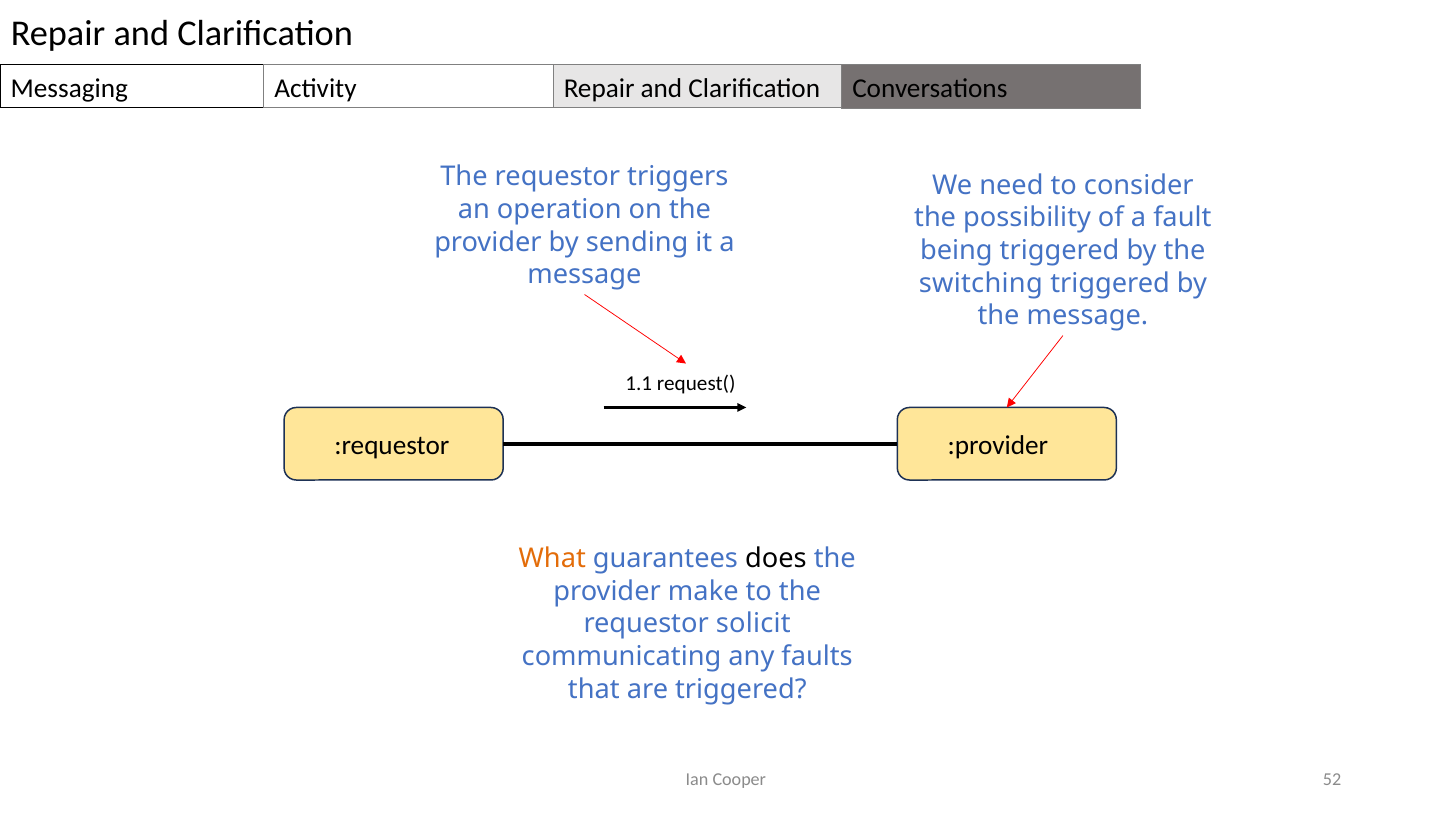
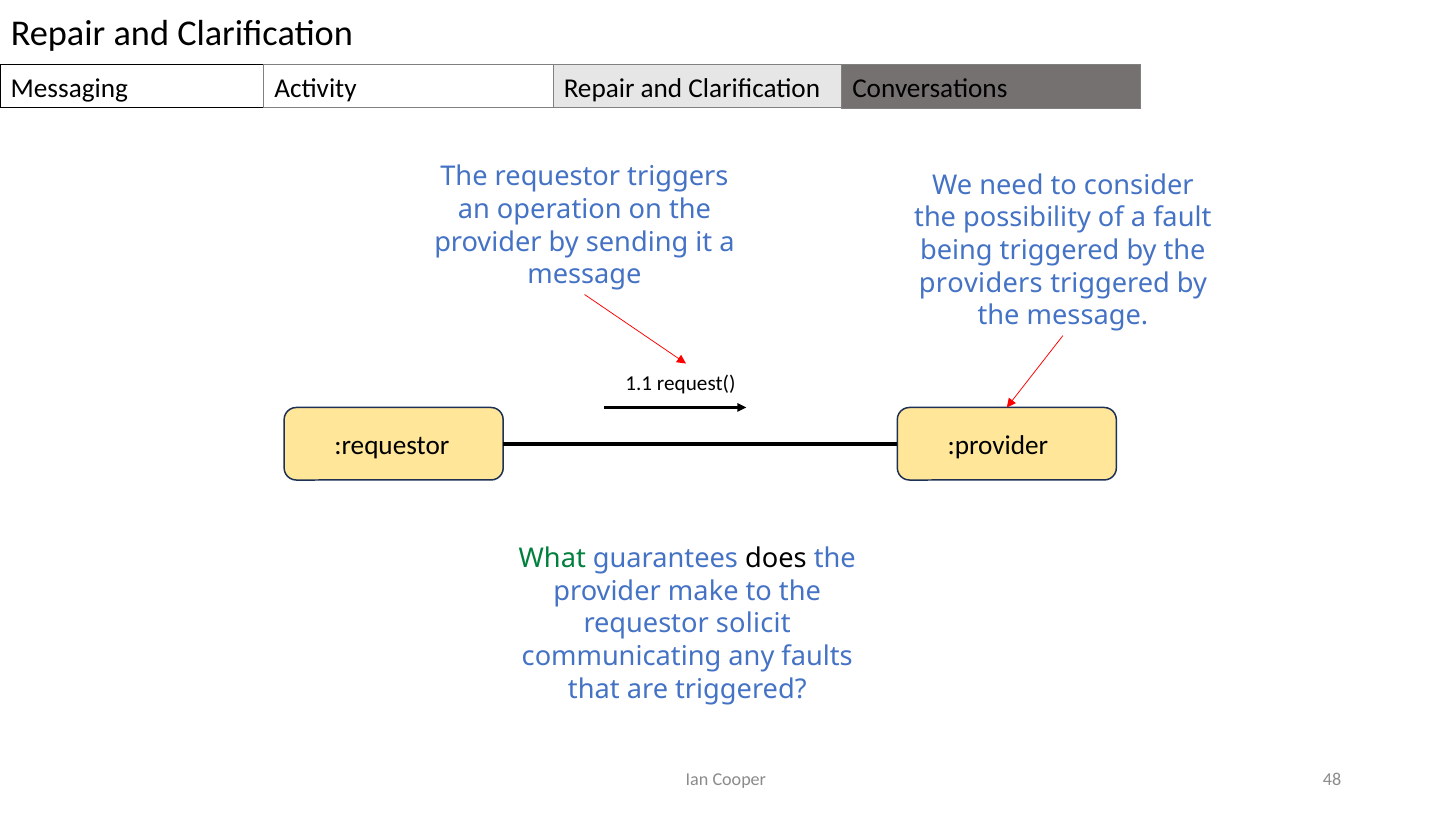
switching: switching -> providers
What colour: orange -> green
52: 52 -> 48
